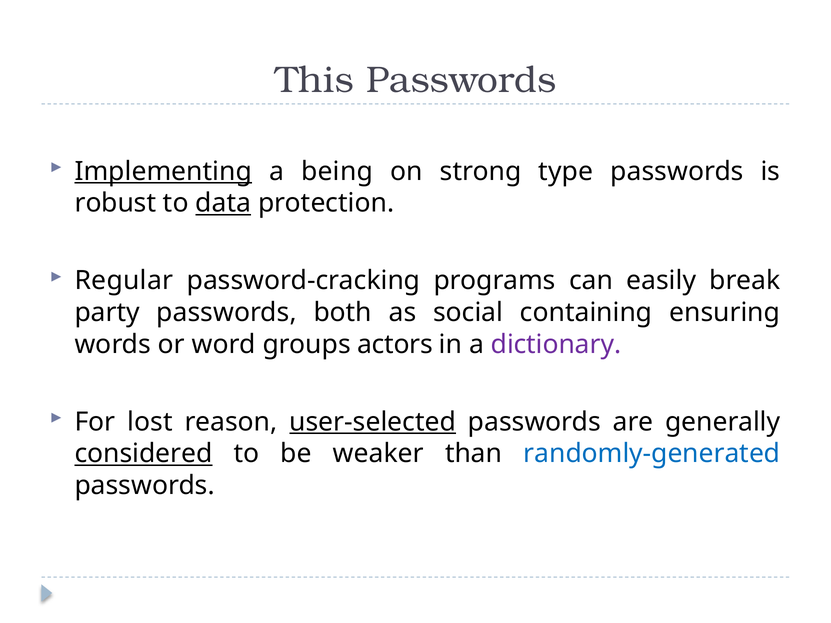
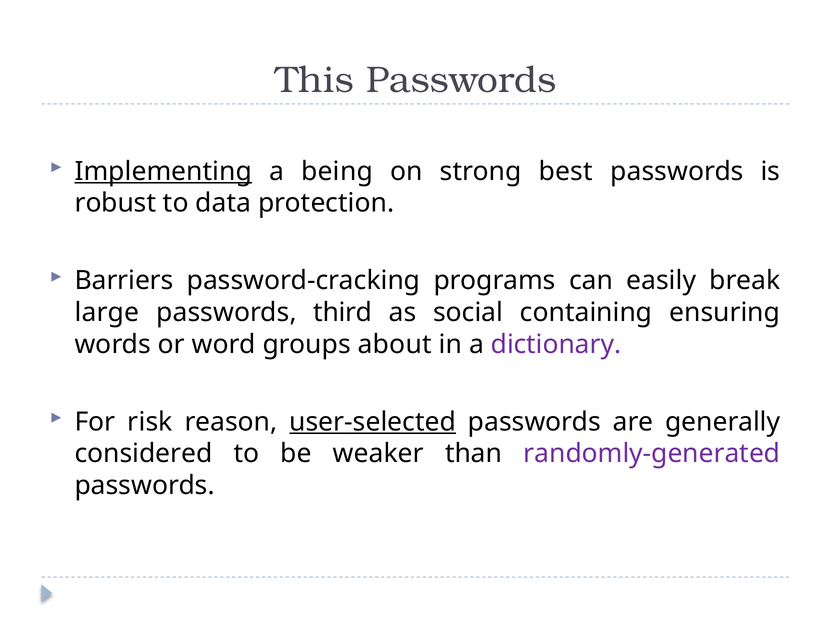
type: type -> best
data underline: present -> none
Regular: Regular -> Barriers
party: party -> large
both: both -> third
actors: actors -> about
lost: lost -> risk
considered underline: present -> none
randomly-generated colour: blue -> purple
